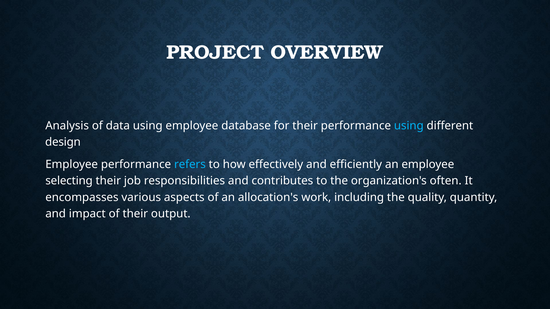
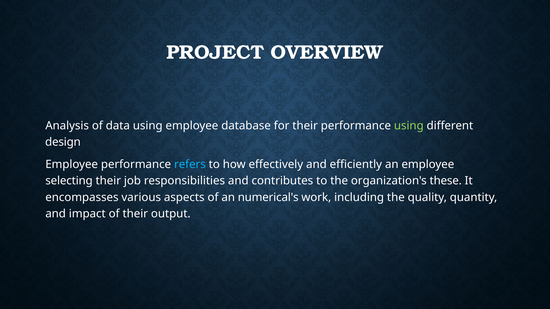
using at (409, 126) colour: light blue -> light green
often: often -> these
allocation's: allocation's -> numerical's
